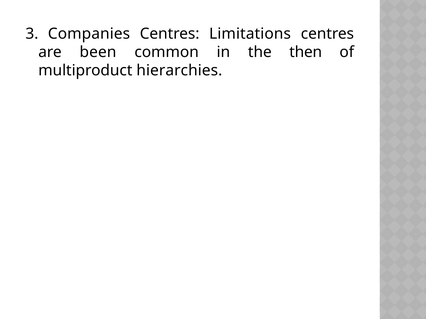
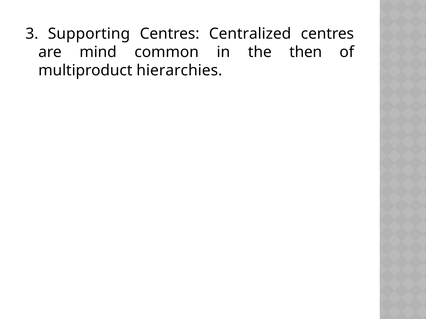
Companies: Companies -> Supporting
Limitations: Limitations -> Centralized
been: been -> mind
